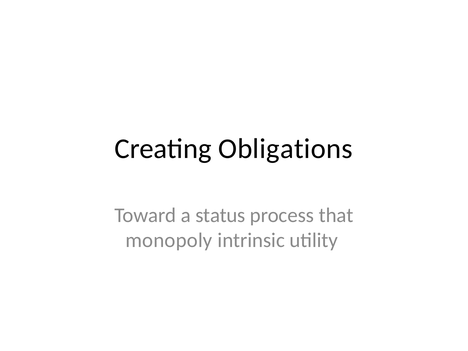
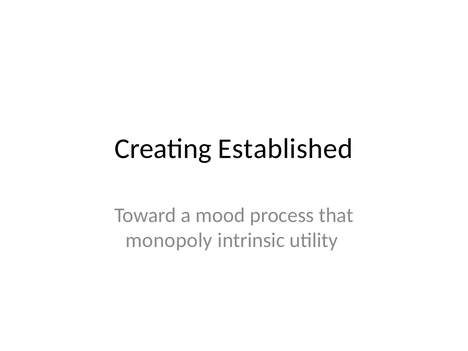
Obligations: Obligations -> Established
status: status -> mood
